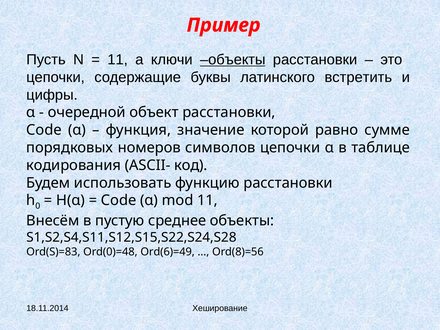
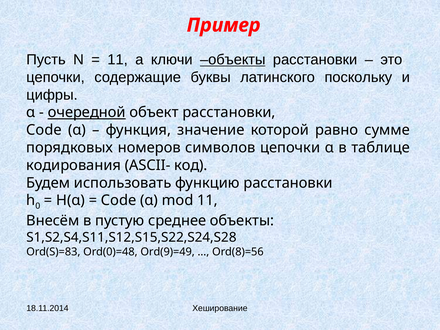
встретить: встретить -> поскольку
очередной underline: none -> present
Ord(6)=49: Ord(6)=49 -> Ord(9)=49
